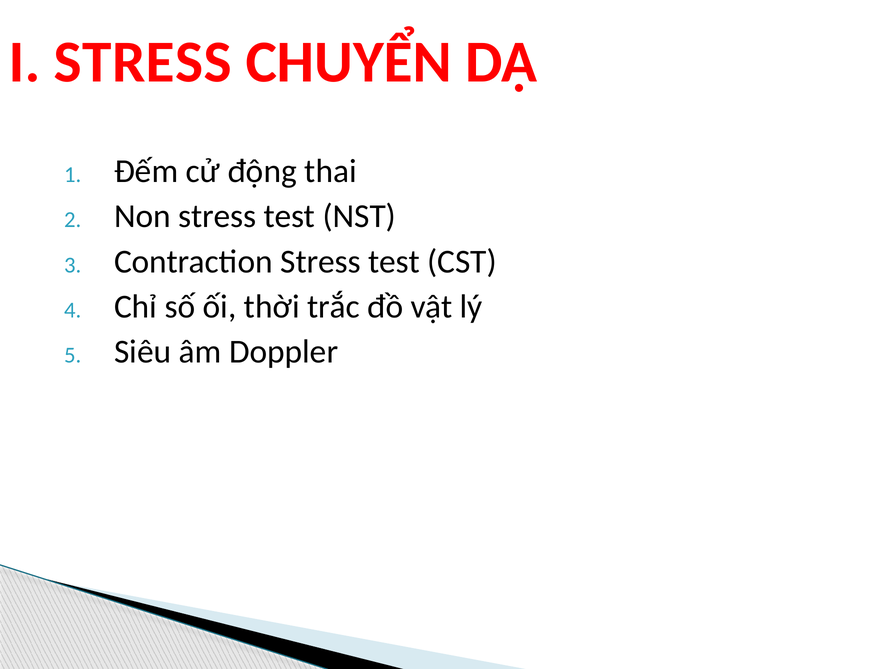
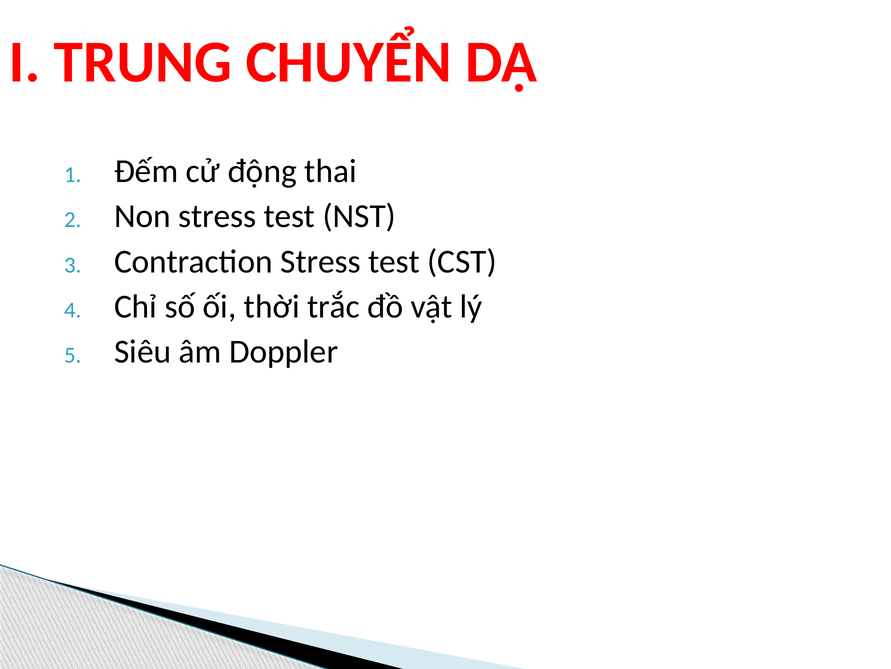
I STRESS: STRESS -> TRUNG
